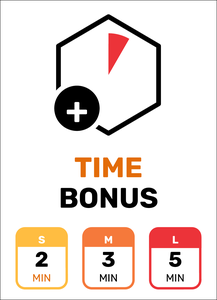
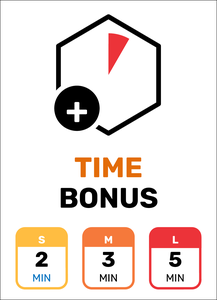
MIN at (42, 278) colour: orange -> blue
